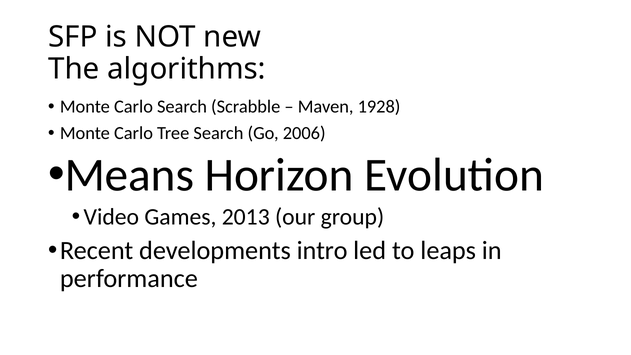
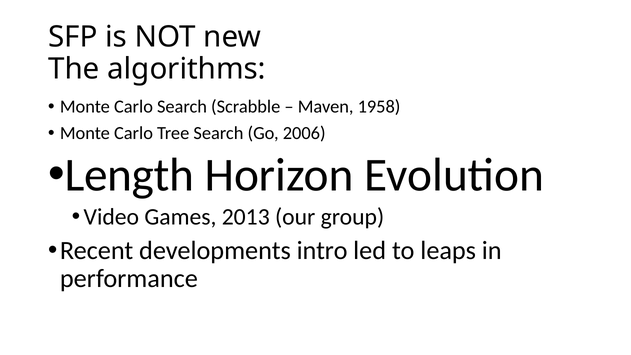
1928: 1928 -> 1958
Means: Means -> Length
